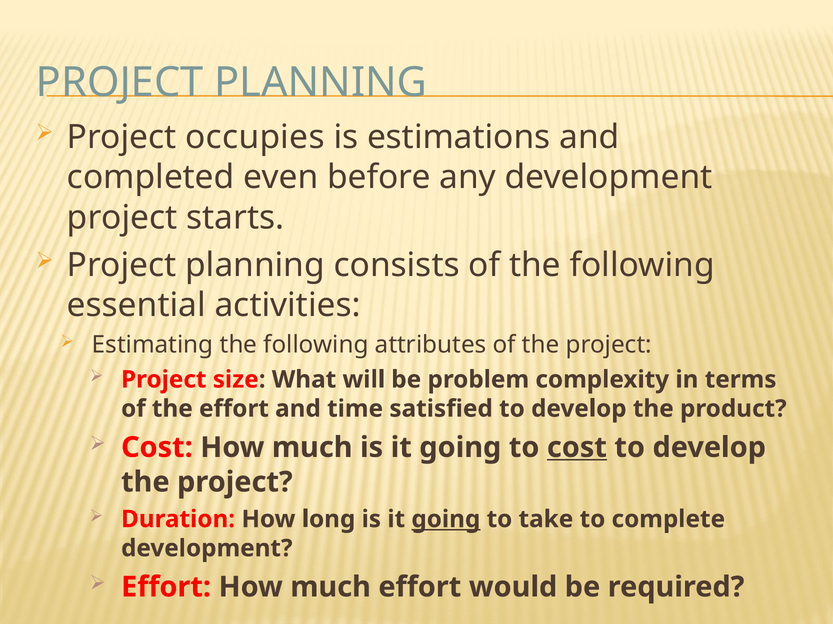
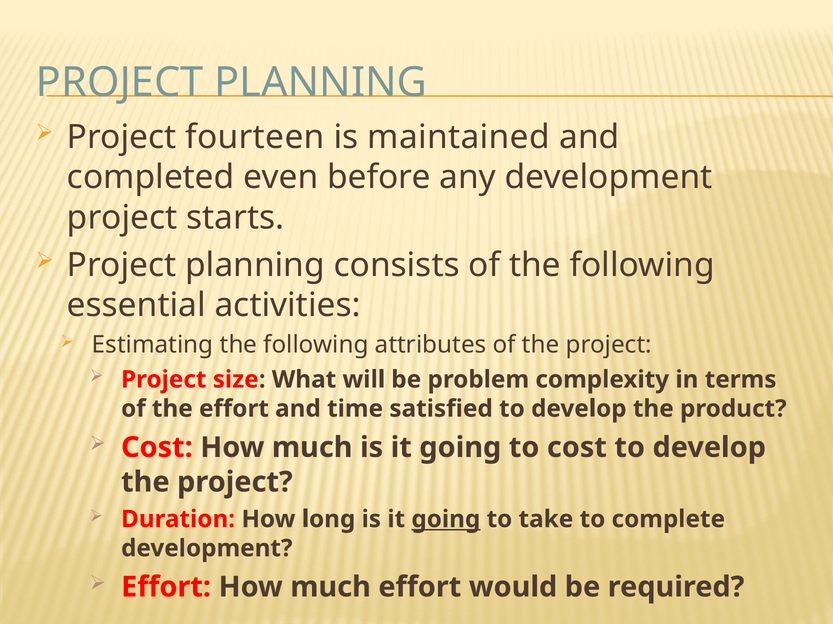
occupies: occupies -> fourteen
estimations: estimations -> maintained
cost at (577, 448) underline: present -> none
